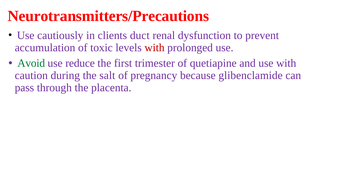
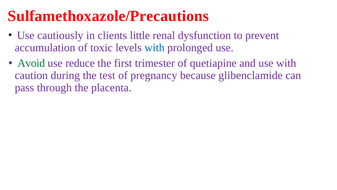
Neurotransmitters/Precautions: Neurotransmitters/Precautions -> Sulfamethoxazole/Precautions
duct: duct -> little
with at (155, 47) colour: red -> blue
salt: salt -> test
